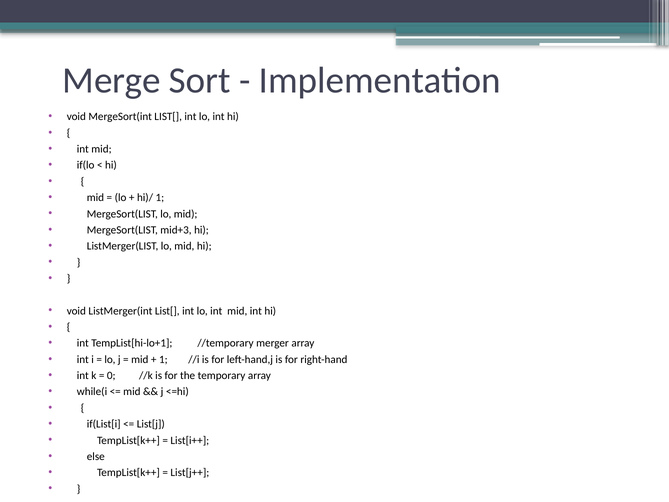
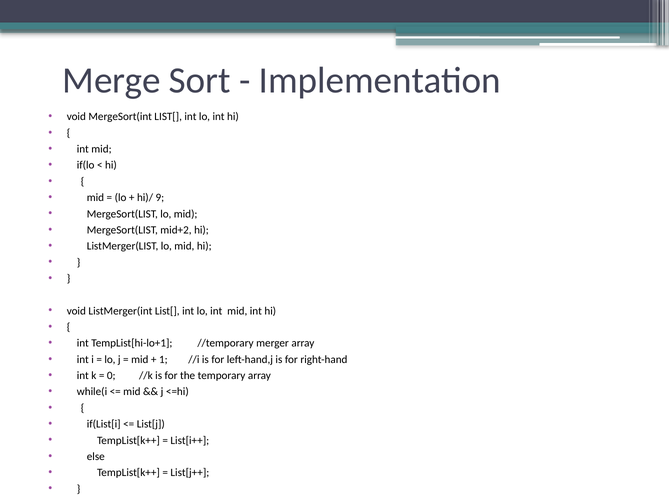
hi)/ 1: 1 -> 9
mid+3: mid+3 -> mid+2
